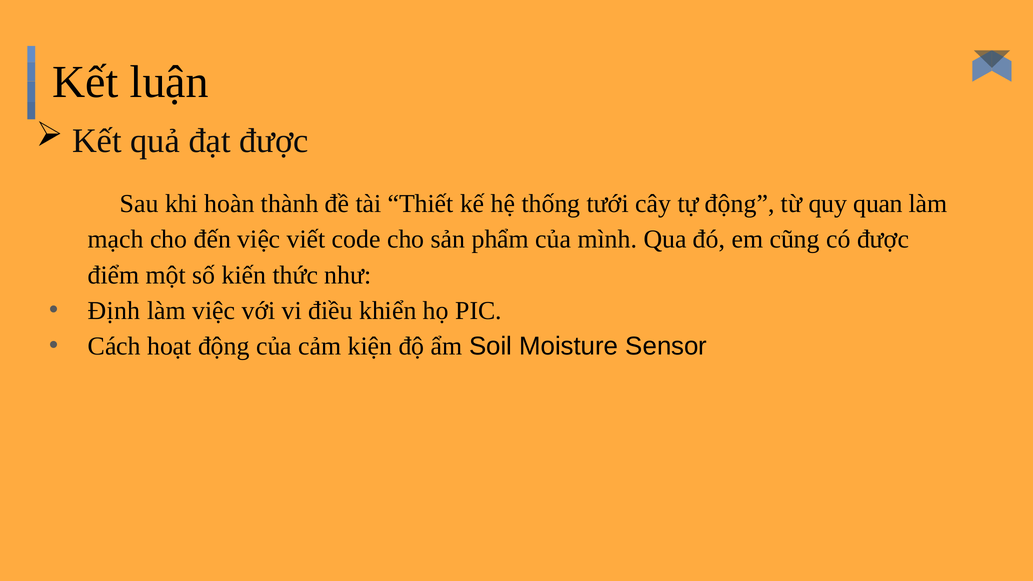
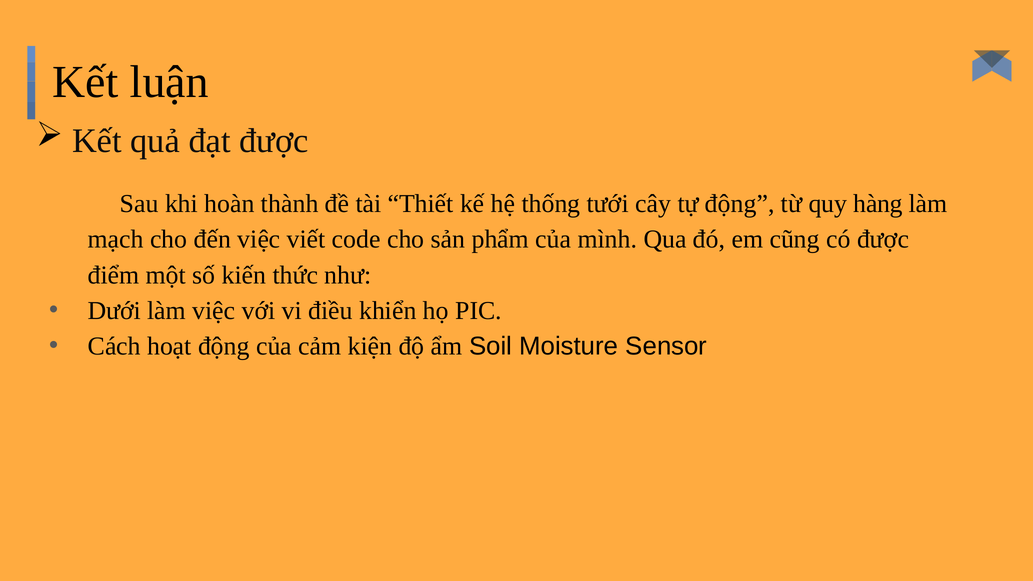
quan: quan -> hàng
Định: Định -> Dưới
